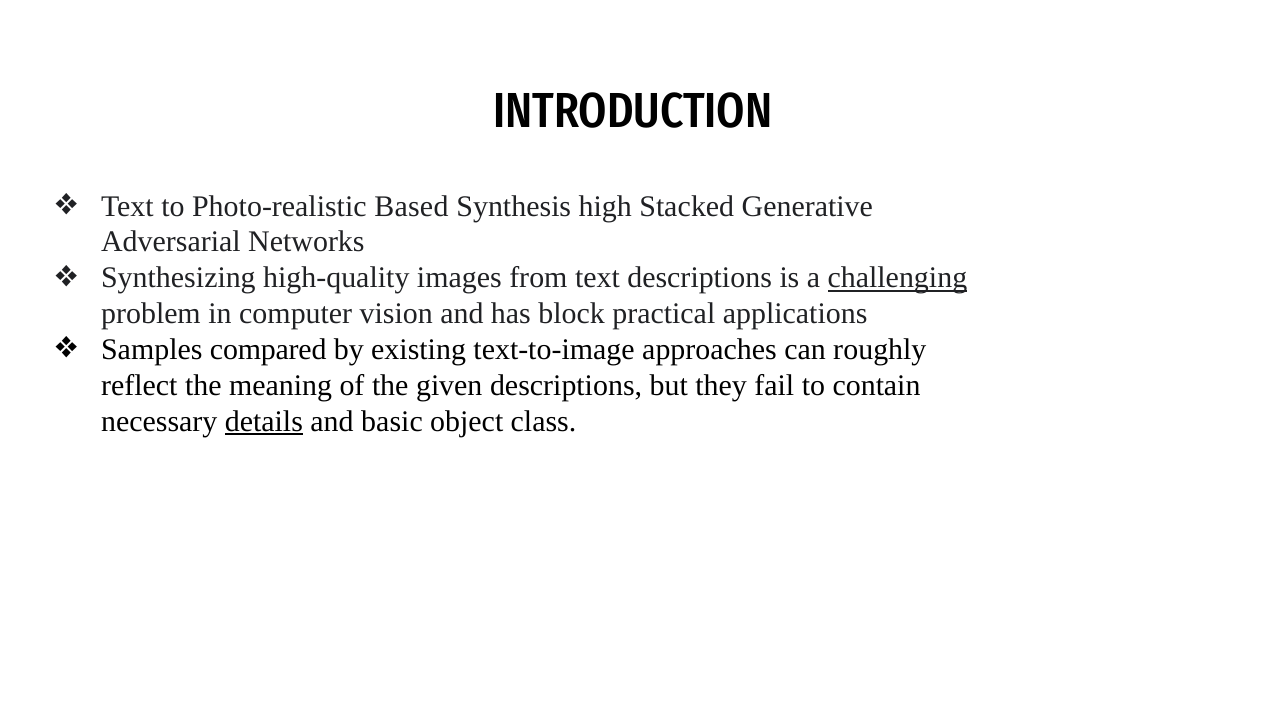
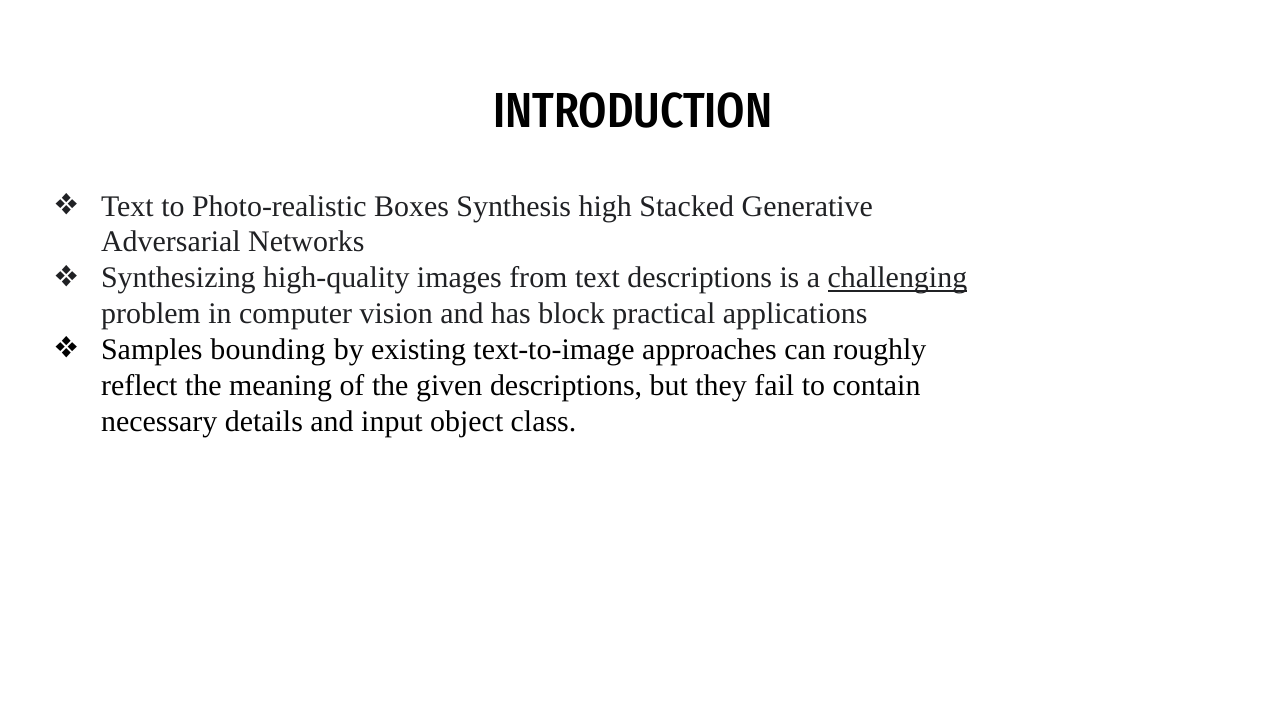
Based: Based -> Boxes
compared: compared -> bounding
details underline: present -> none
basic: basic -> input
